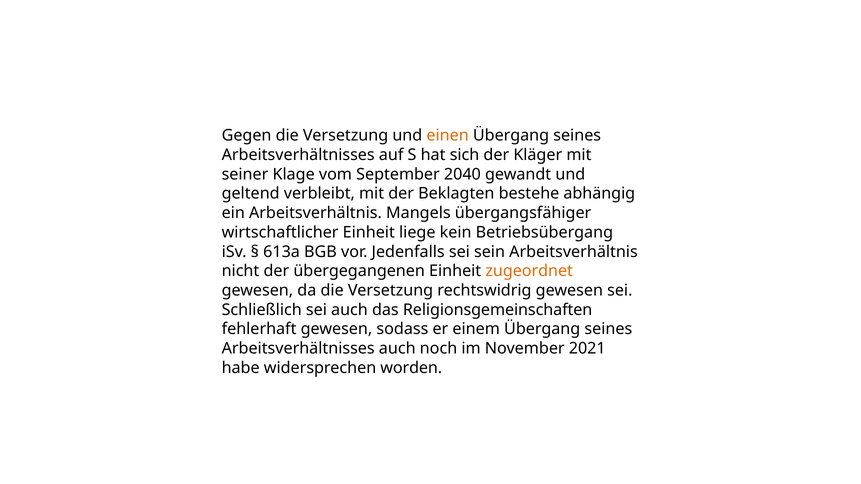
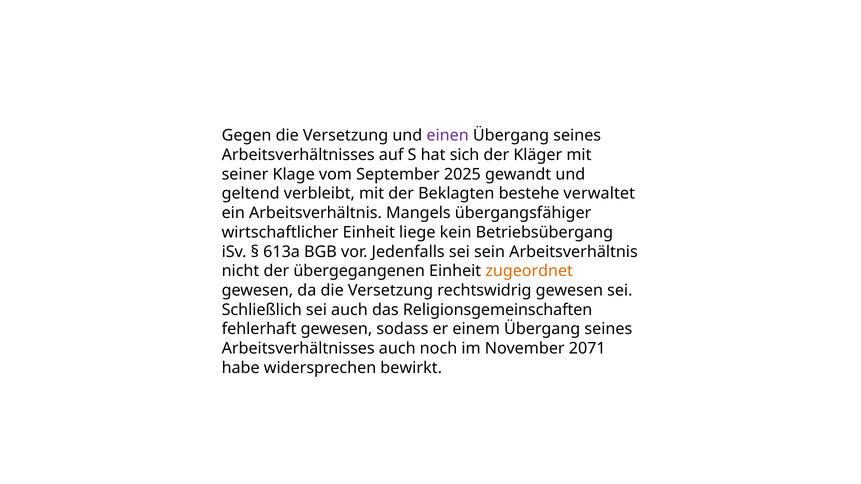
einen colour: orange -> purple
2040: 2040 -> 2025
abhängig: abhängig -> verwaltet
2021: 2021 -> 2071
worden: worden -> bewirkt
